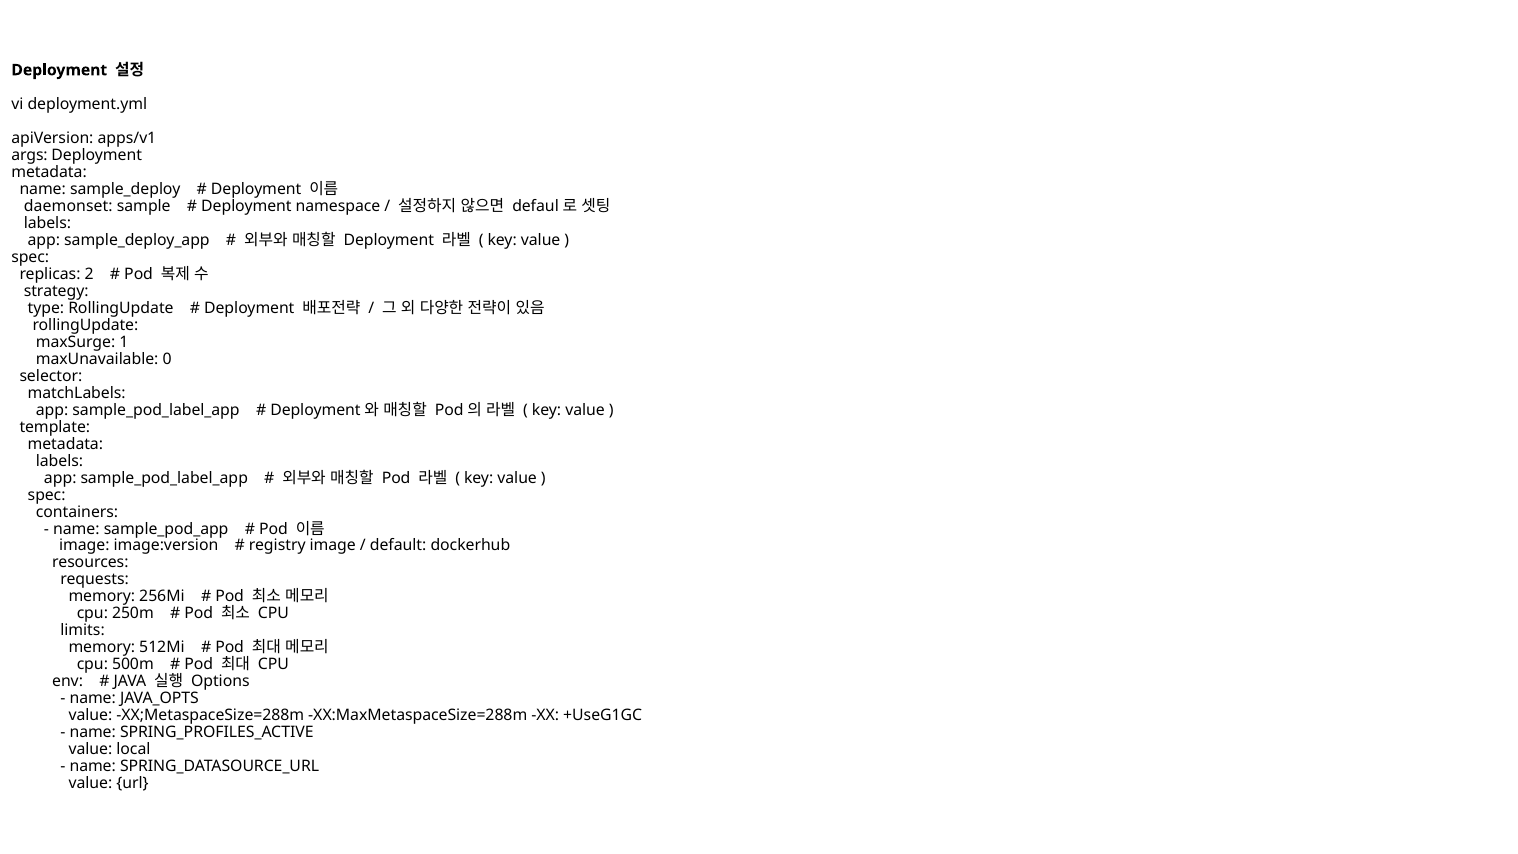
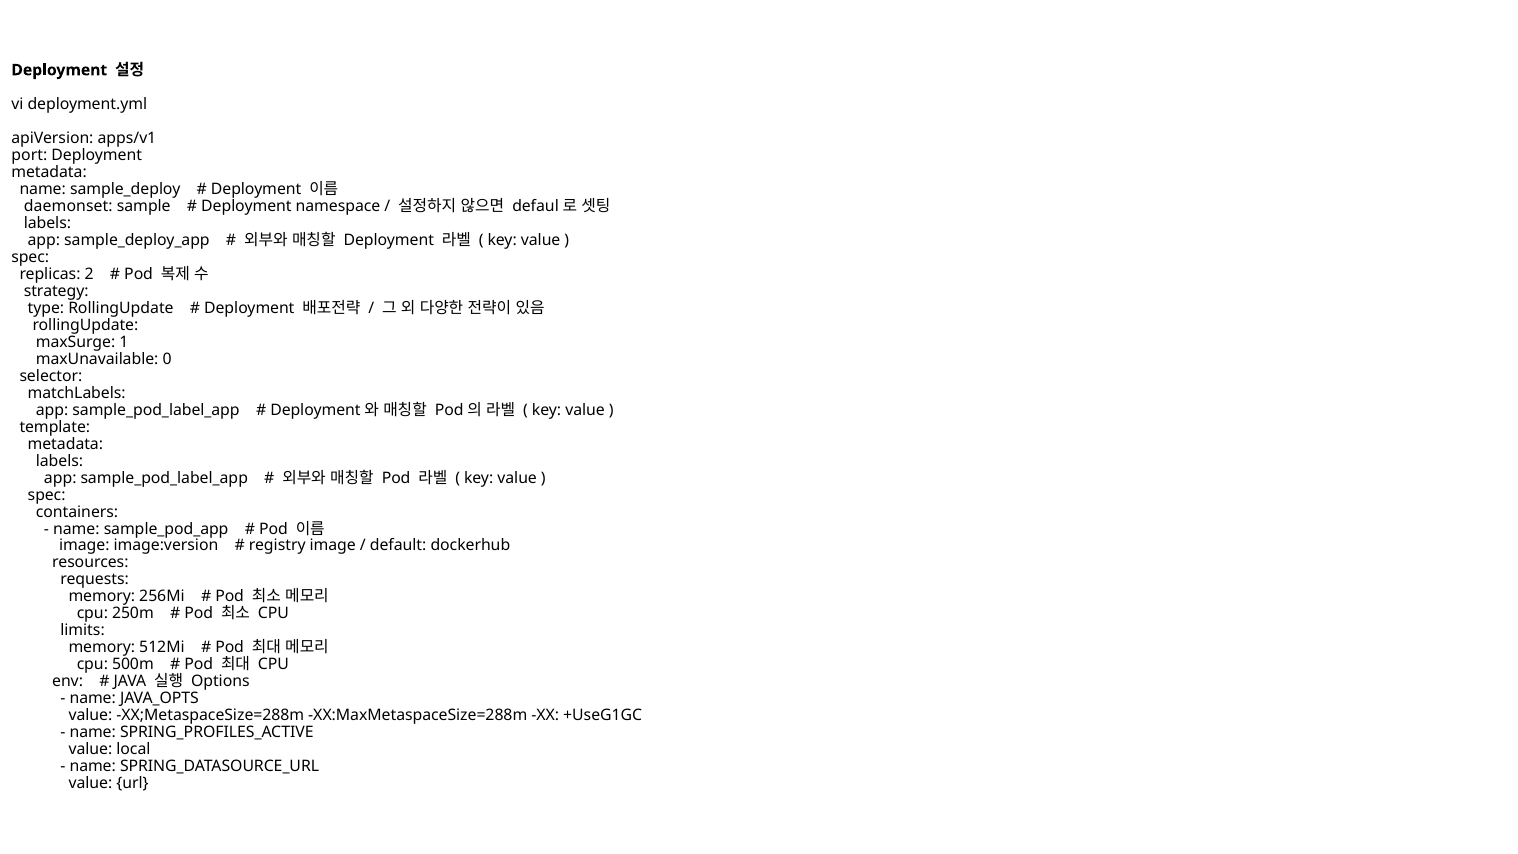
args: args -> port
